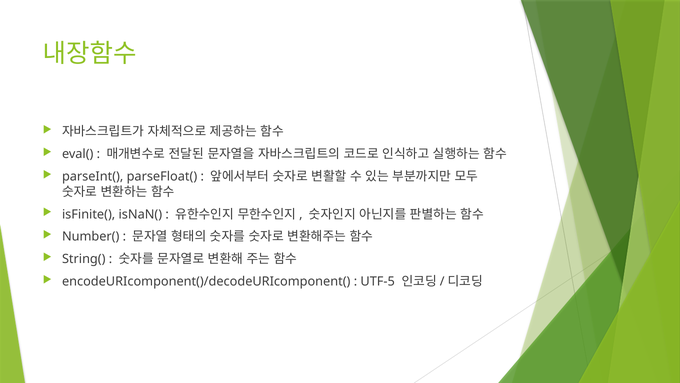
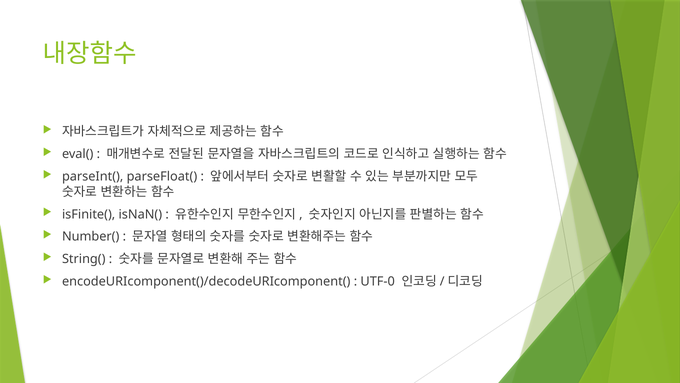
UTF-5: UTF-5 -> UTF-0
